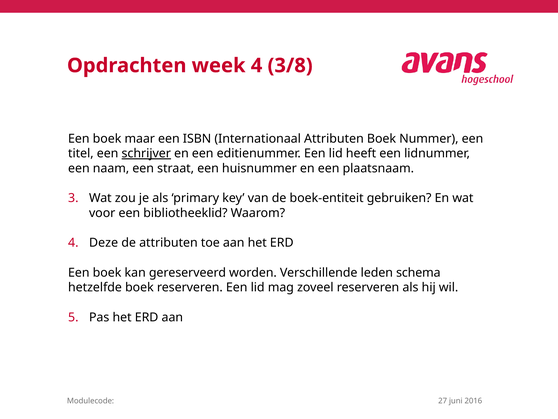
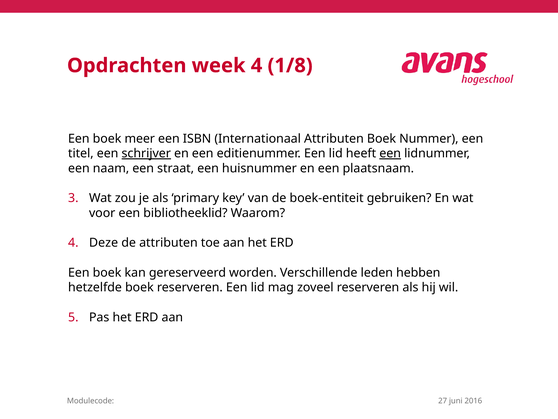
3/8: 3/8 -> 1/8
maar: maar -> meer
een at (390, 153) underline: none -> present
schema: schema -> hebben
